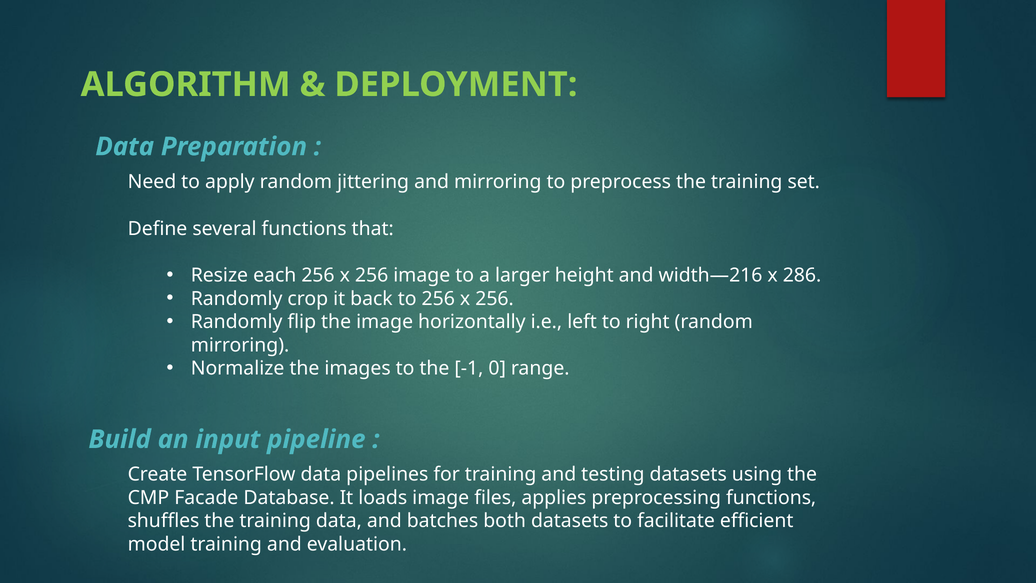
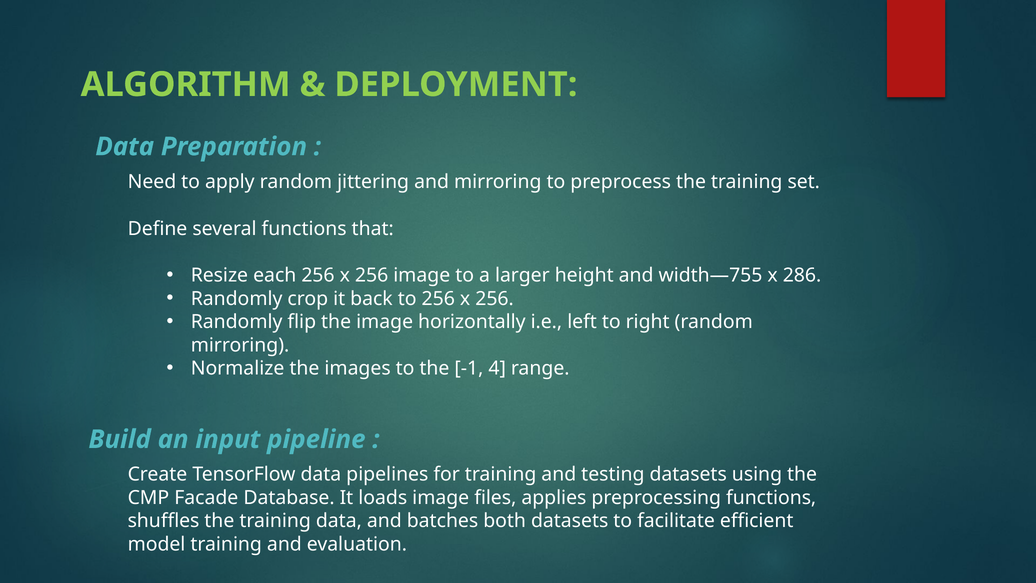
width—216: width—216 -> width—755
0: 0 -> 4
